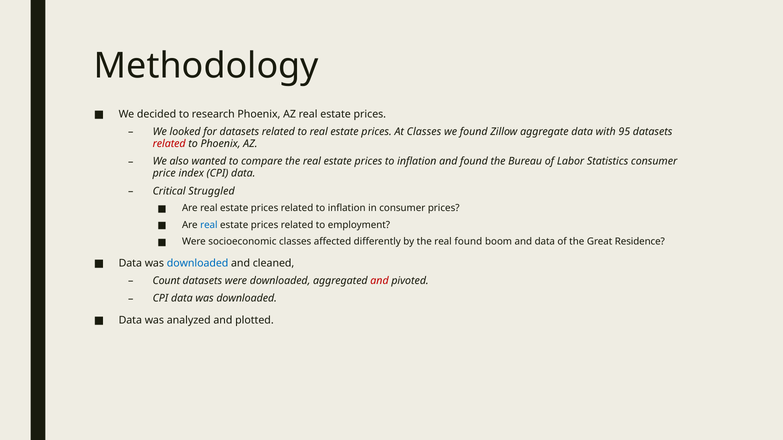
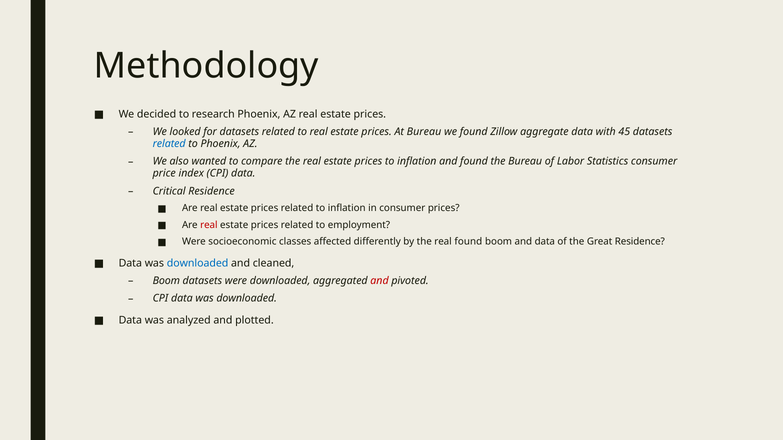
At Classes: Classes -> Bureau
95: 95 -> 45
related at (169, 144) colour: red -> blue
Critical Struggled: Struggled -> Residence
real at (209, 225) colour: blue -> red
Count at (166, 281): Count -> Boom
